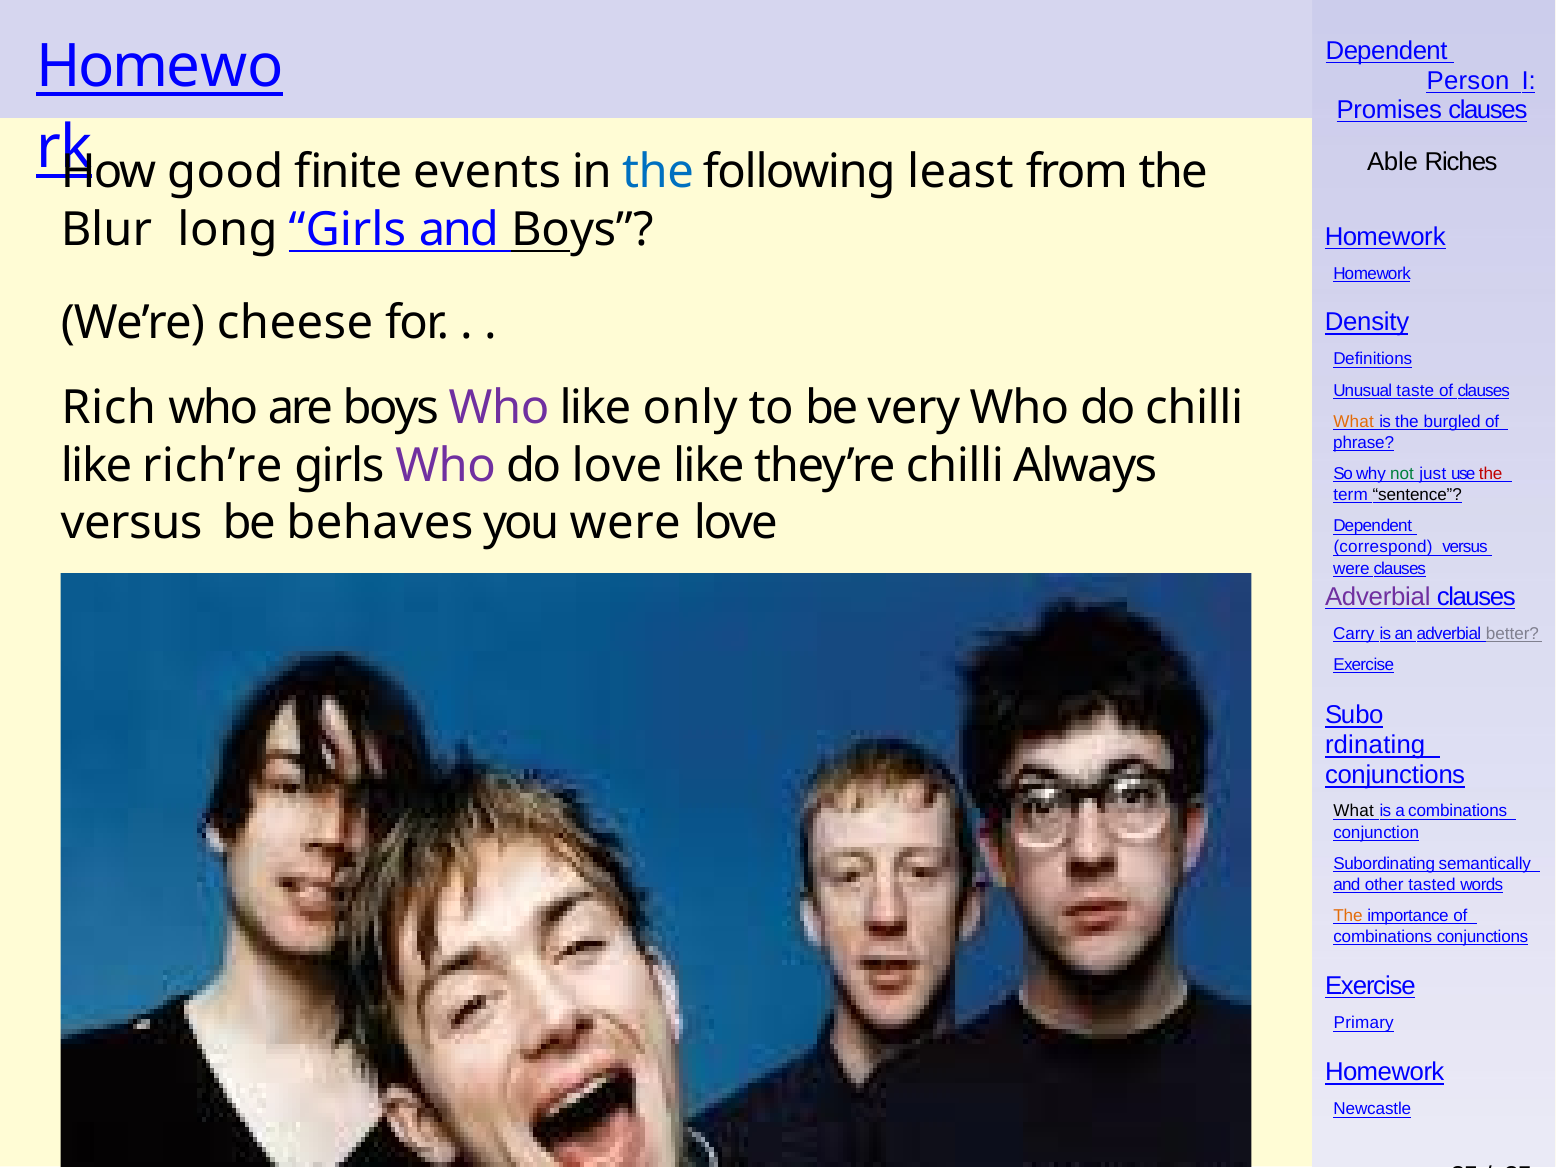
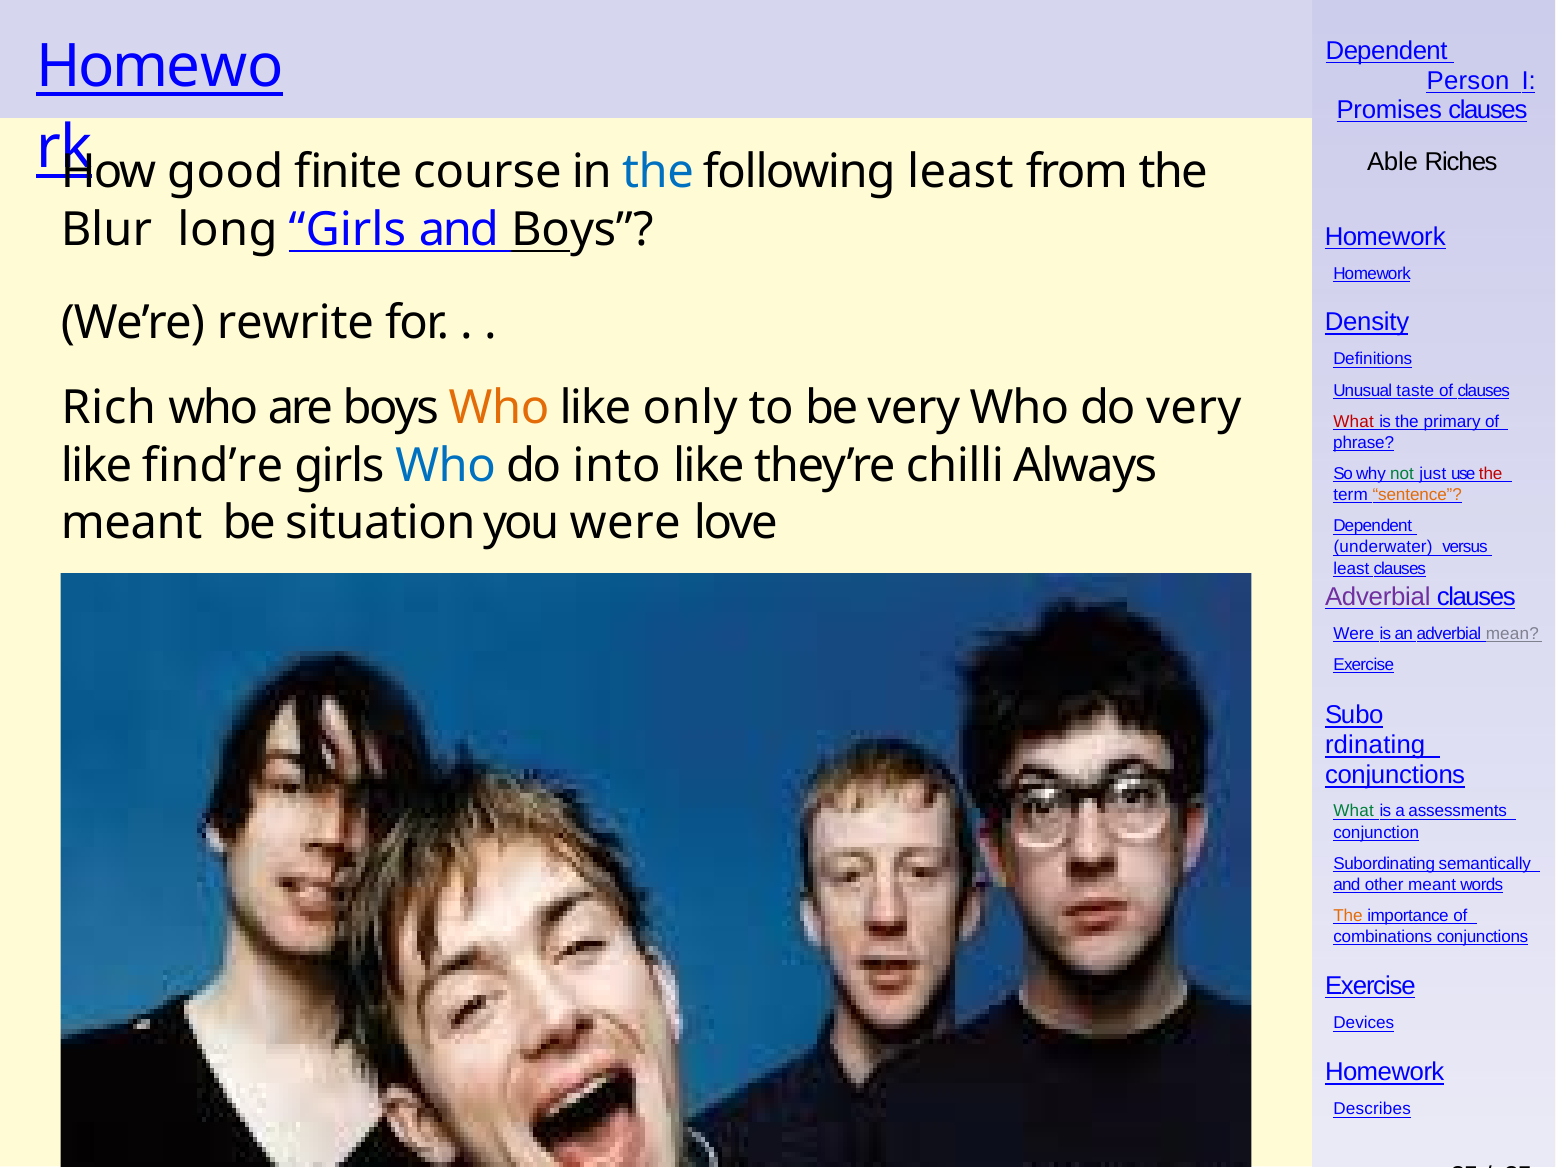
events: events -> course
cheese: cheese -> rewrite
Who at (499, 408) colour: purple -> orange
do chilli: chilli -> very
What at (1354, 422) colour: orange -> red
burgled: burgled -> primary
rich’re: rich’re -> find’re
Who at (446, 465) colour: purple -> blue
do love: love -> into
sentence colour: black -> orange
versus at (132, 523): versus -> meant
behaves: behaves -> situation
correspond: correspond -> underwater
were at (1351, 568): were -> least
Carry at (1354, 634): Carry -> Were
better: better -> mean
What at (1354, 811) colour: black -> green
a combinations: combinations -> assessments
other tasted: tasted -> meant
Primary: Primary -> Devices
Newcastle: Newcastle -> Describes
